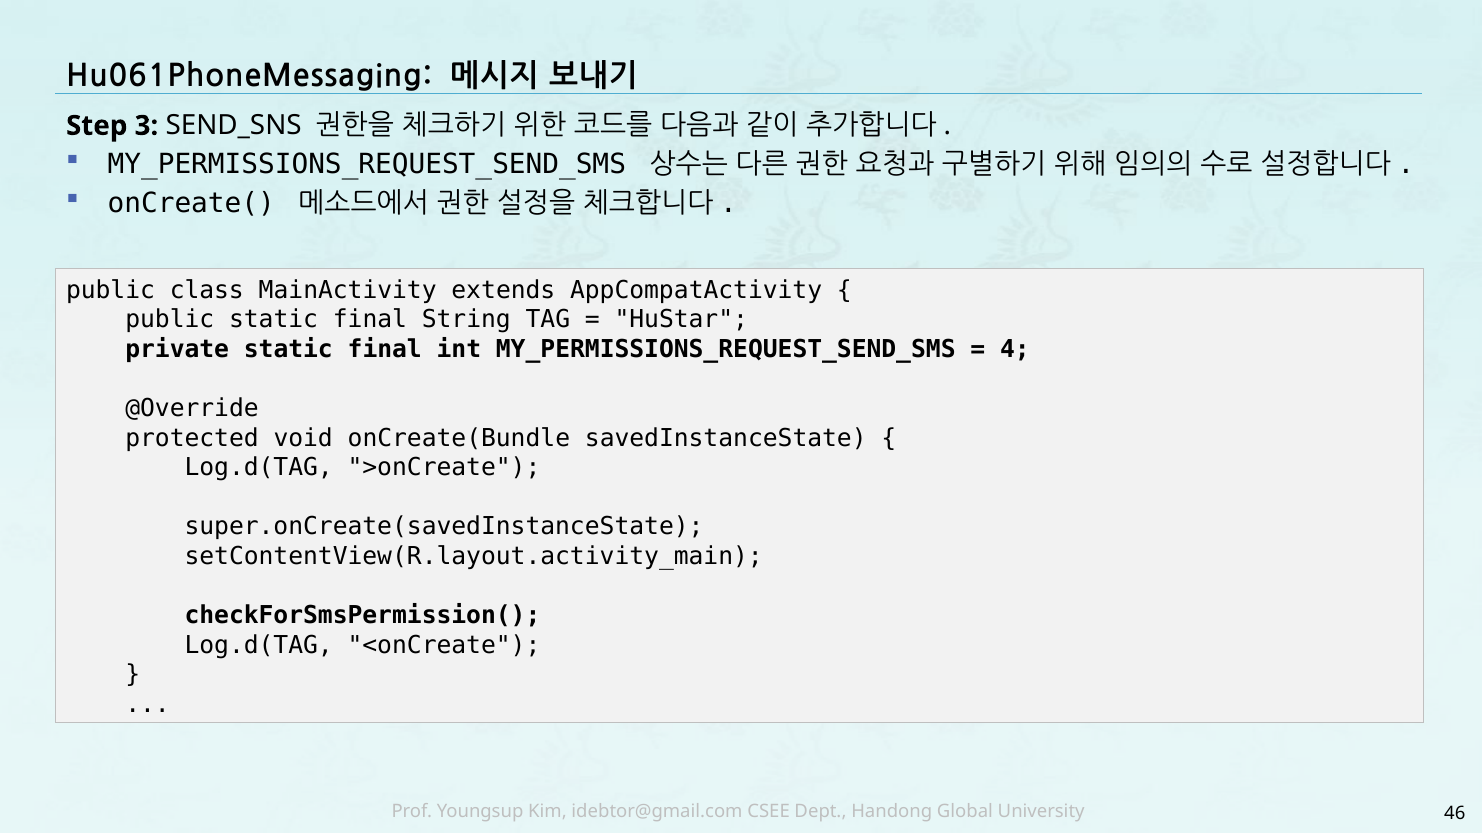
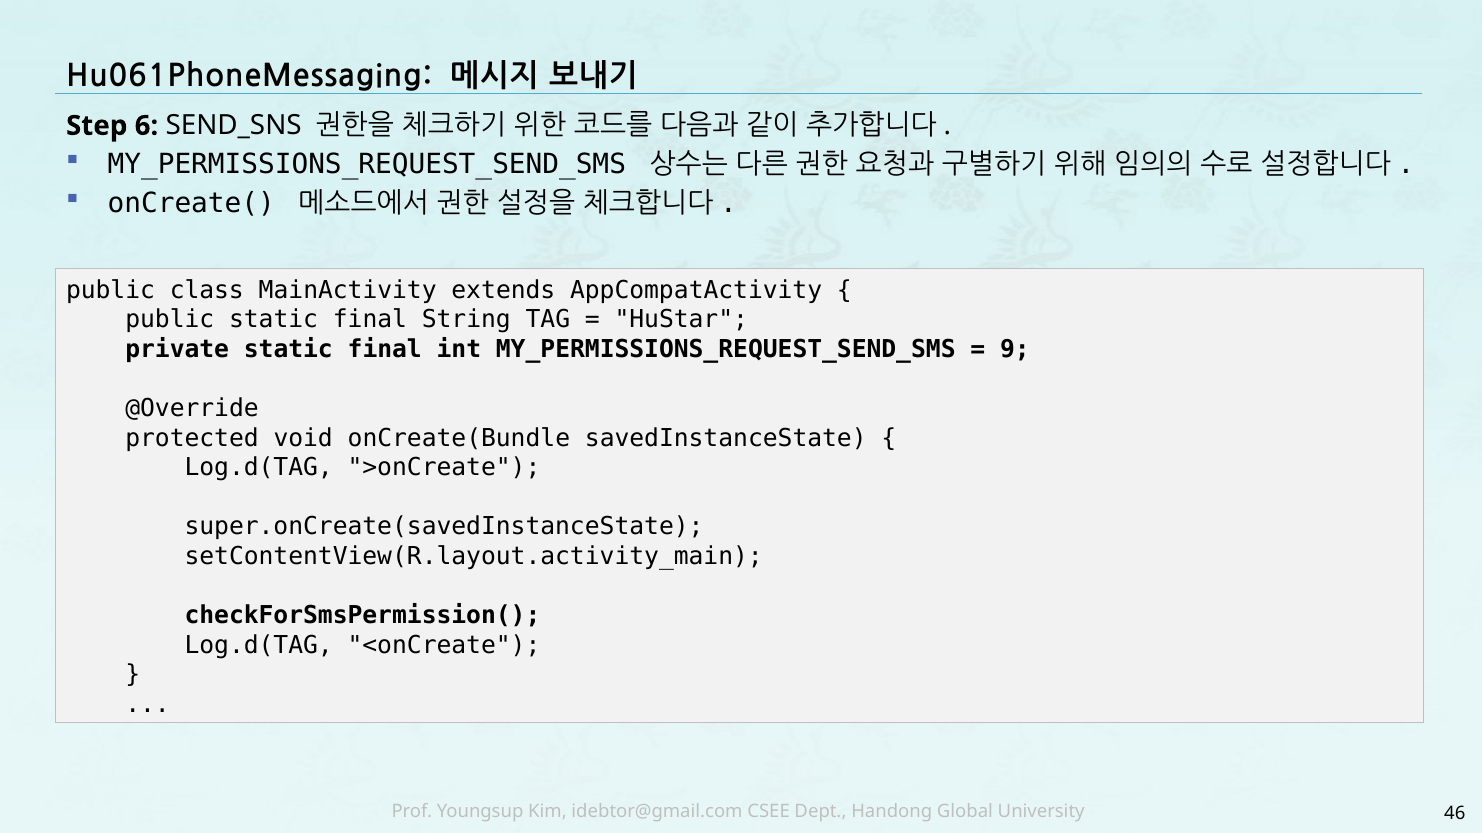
3: 3 -> 6
4: 4 -> 9
